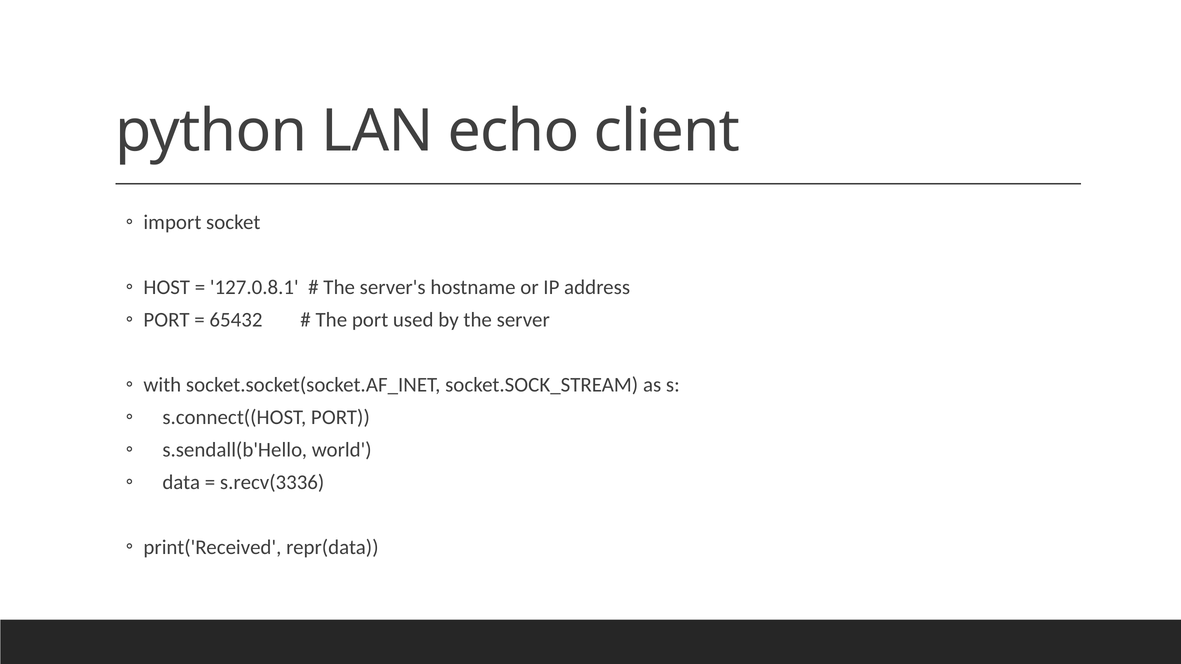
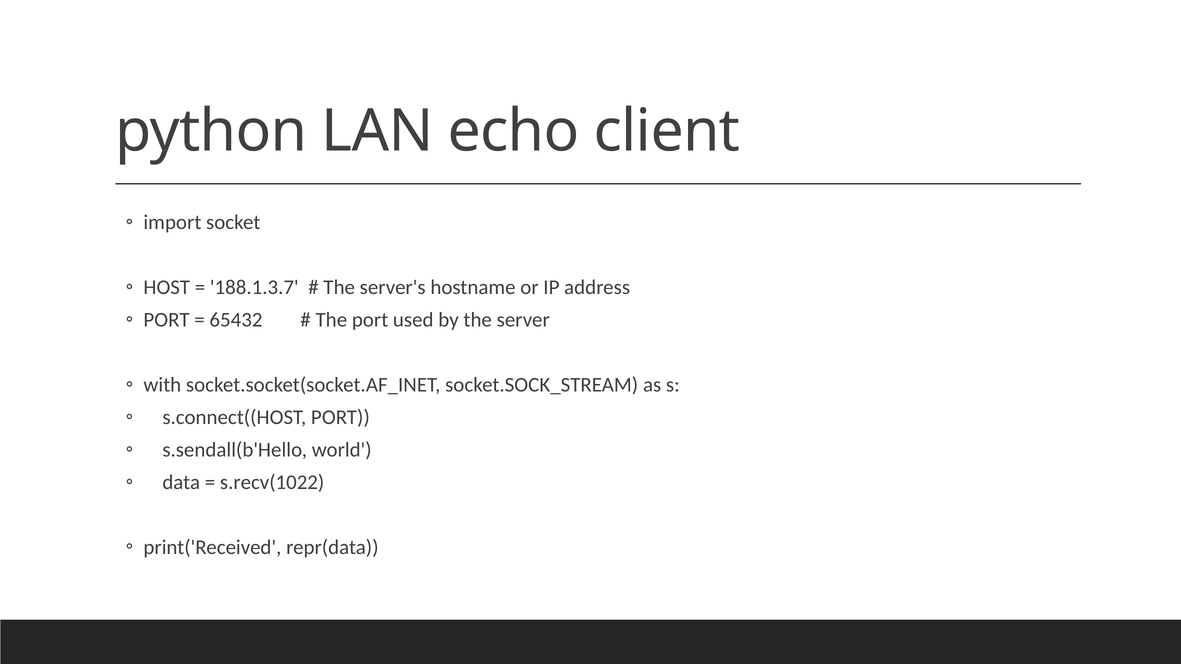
127.0.8.1: 127.0.8.1 -> 188.1.3.7
s.recv(3336: s.recv(3336 -> s.recv(1022
